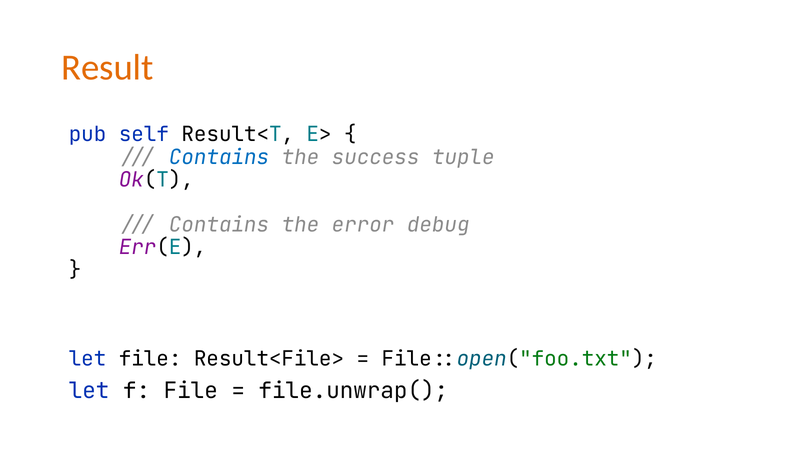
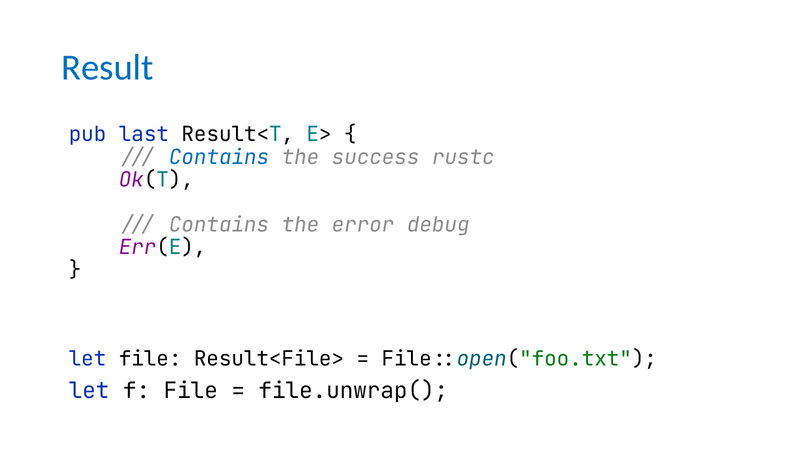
Result colour: orange -> blue
self: self -> last
tuple: tuple -> rustc
